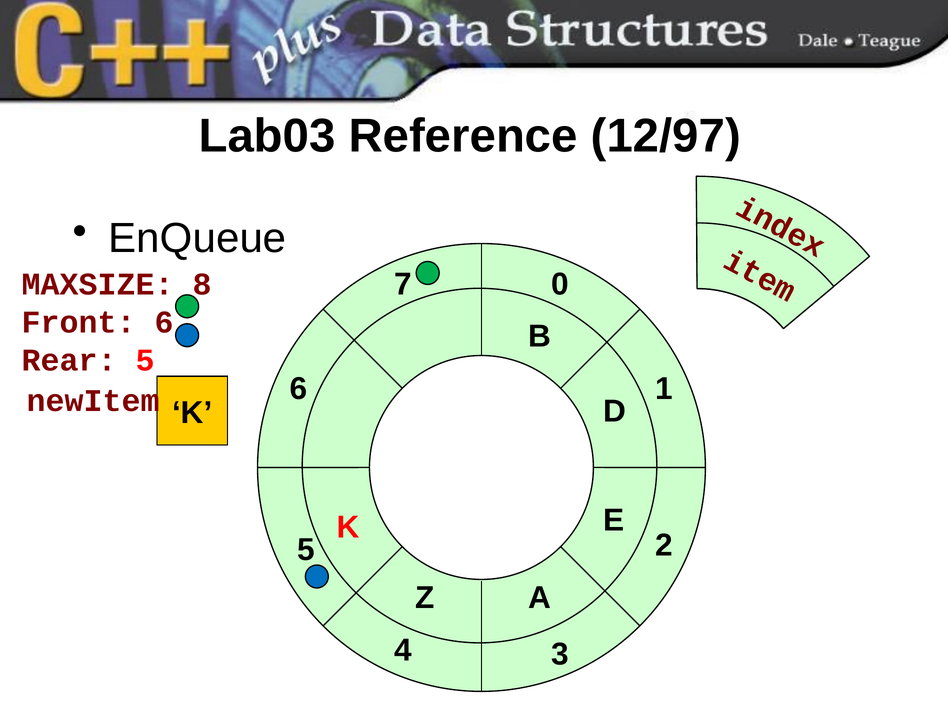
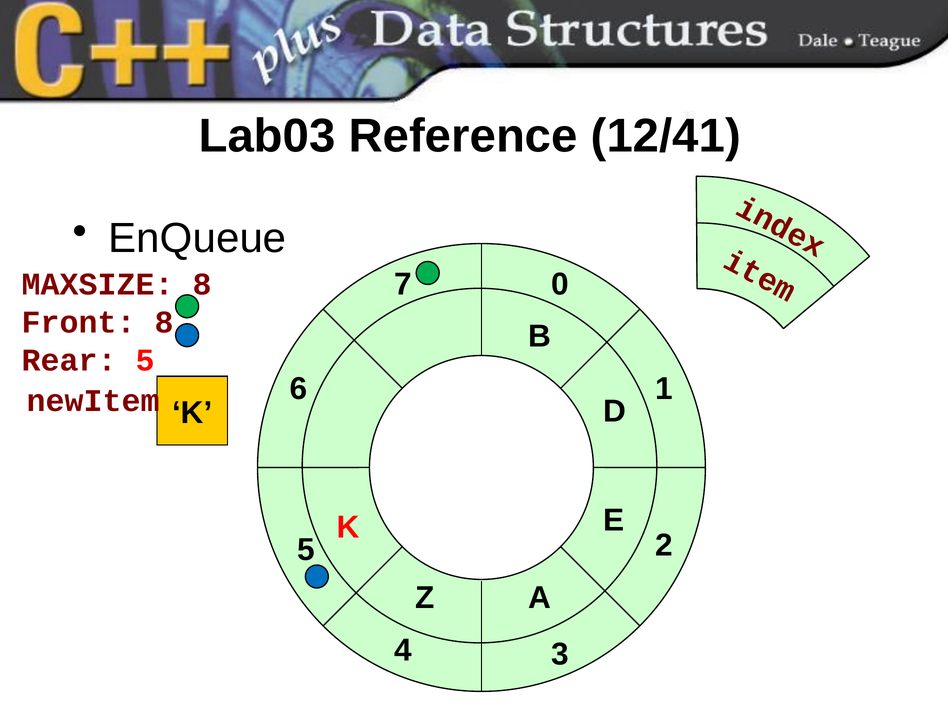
12/97: 12/97 -> 12/41
Front 6: 6 -> 8
